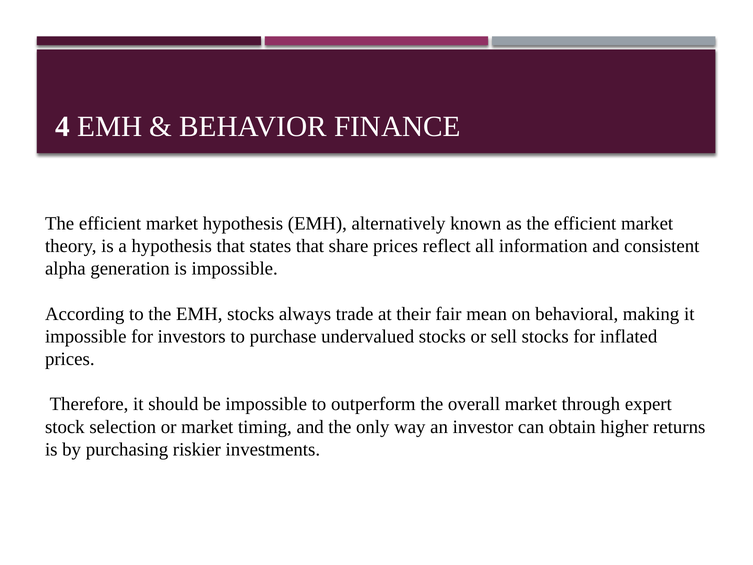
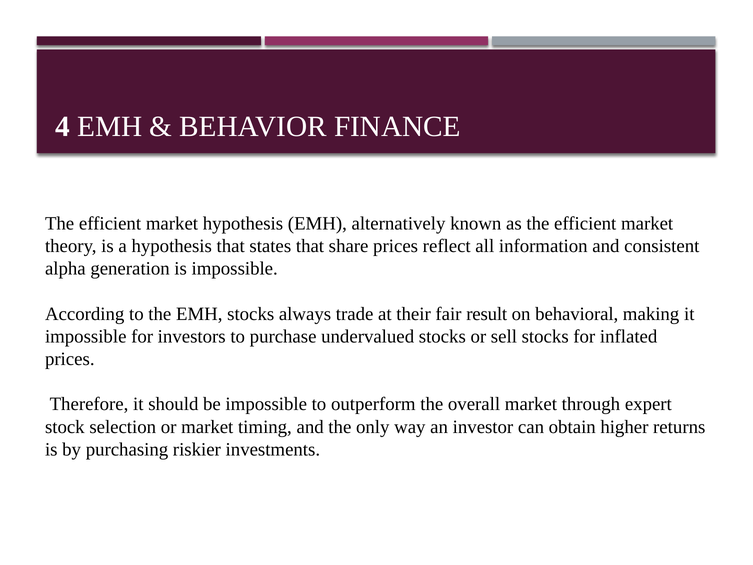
mean: mean -> result
